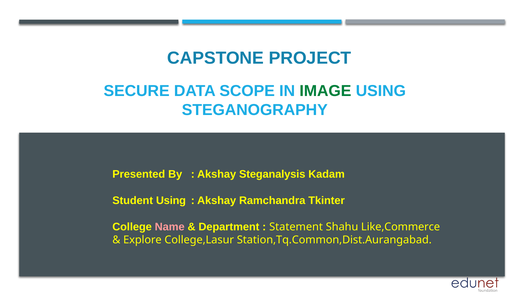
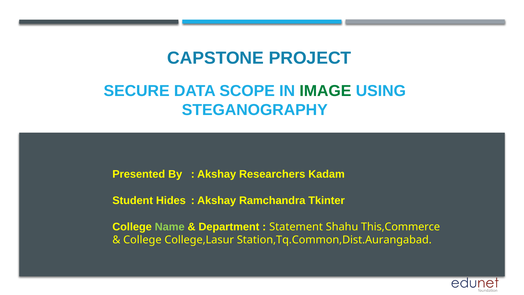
Steganalysis: Steganalysis -> Researchers
Student Using: Using -> Hides
Name colour: pink -> light green
Like,Commerce: Like,Commerce -> This,Commerce
Explore at (142, 240): Explore -> College
